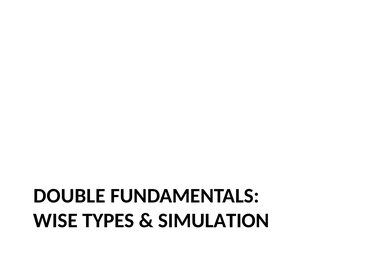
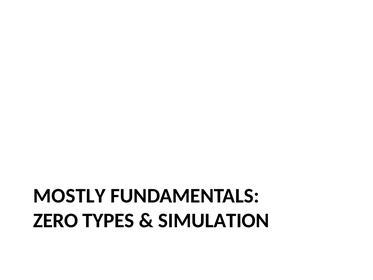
DOUBLE: DOUBLE -> MOSTLY
WISE: WISE -> ZERO
